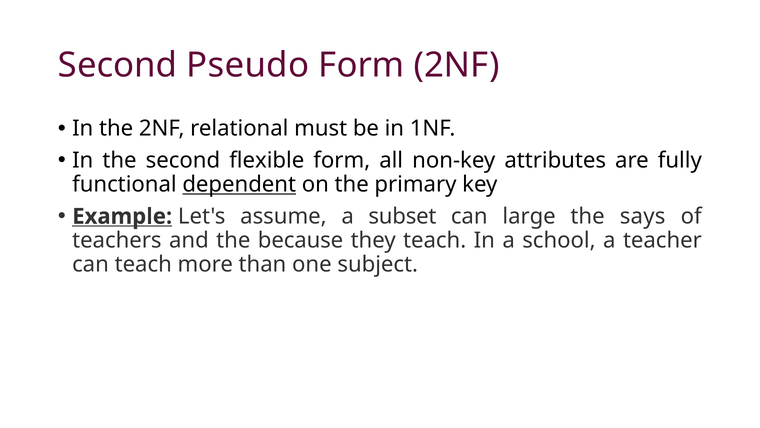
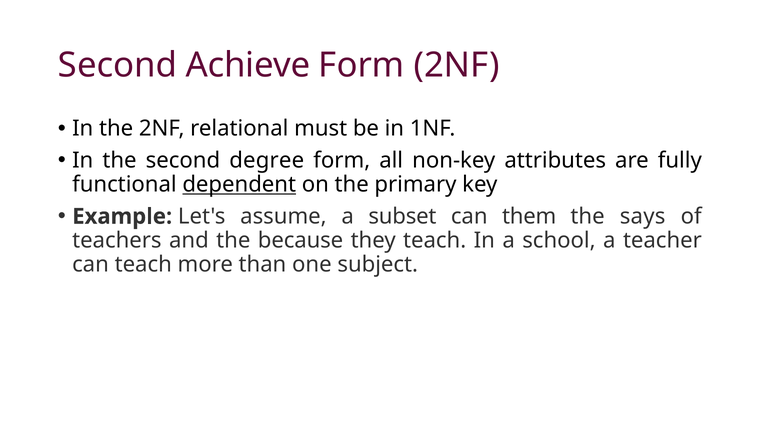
Pseudo: Pseudo -> Achieve
flexible: flexible -> degree
Example underline: present -> none
large: large -> them
